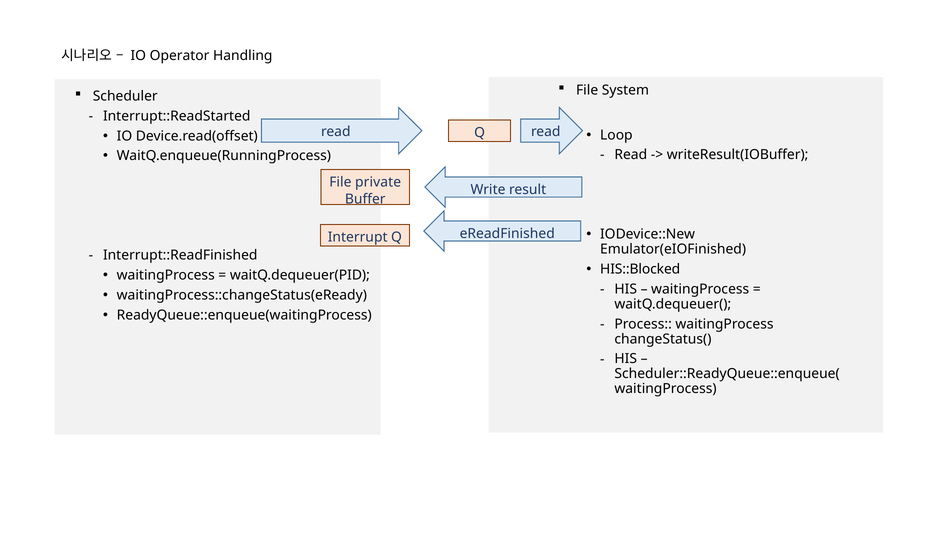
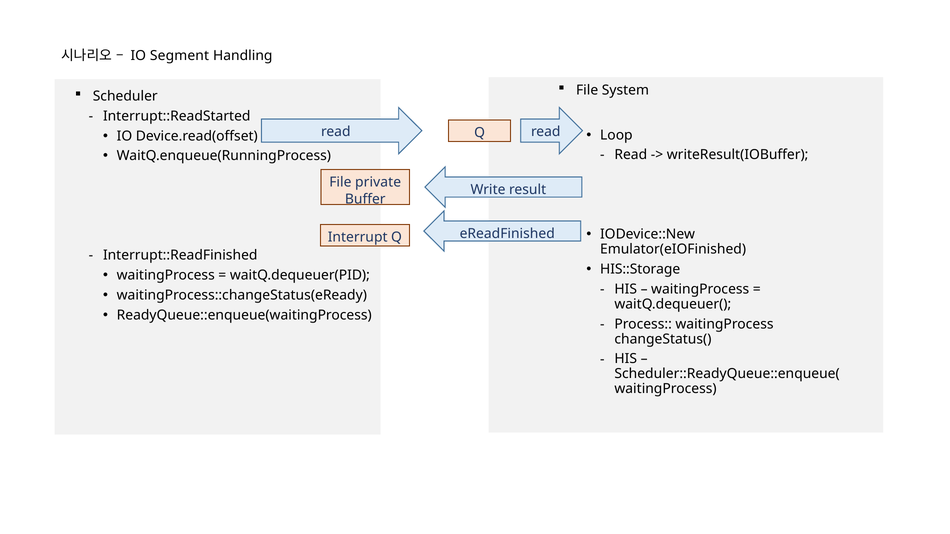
Operator: Operator -> Segment
HIS::Blocked: HIS::Blocked -> HIS::Storage
